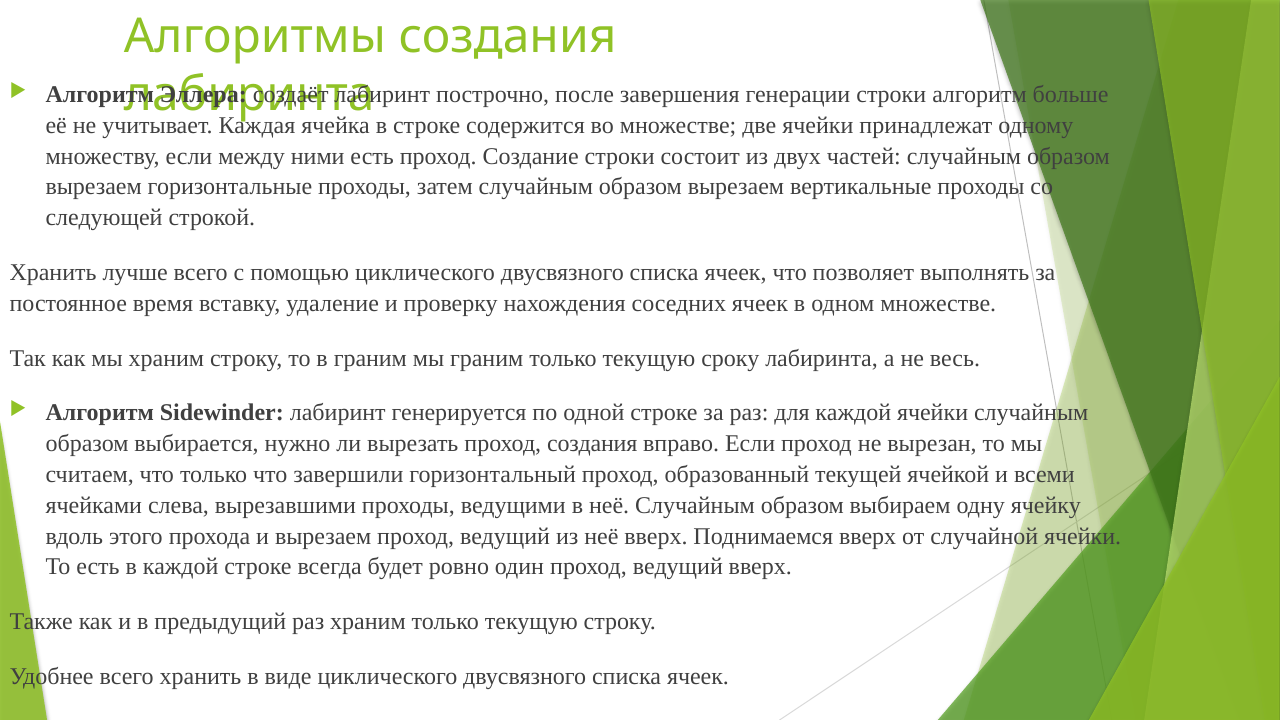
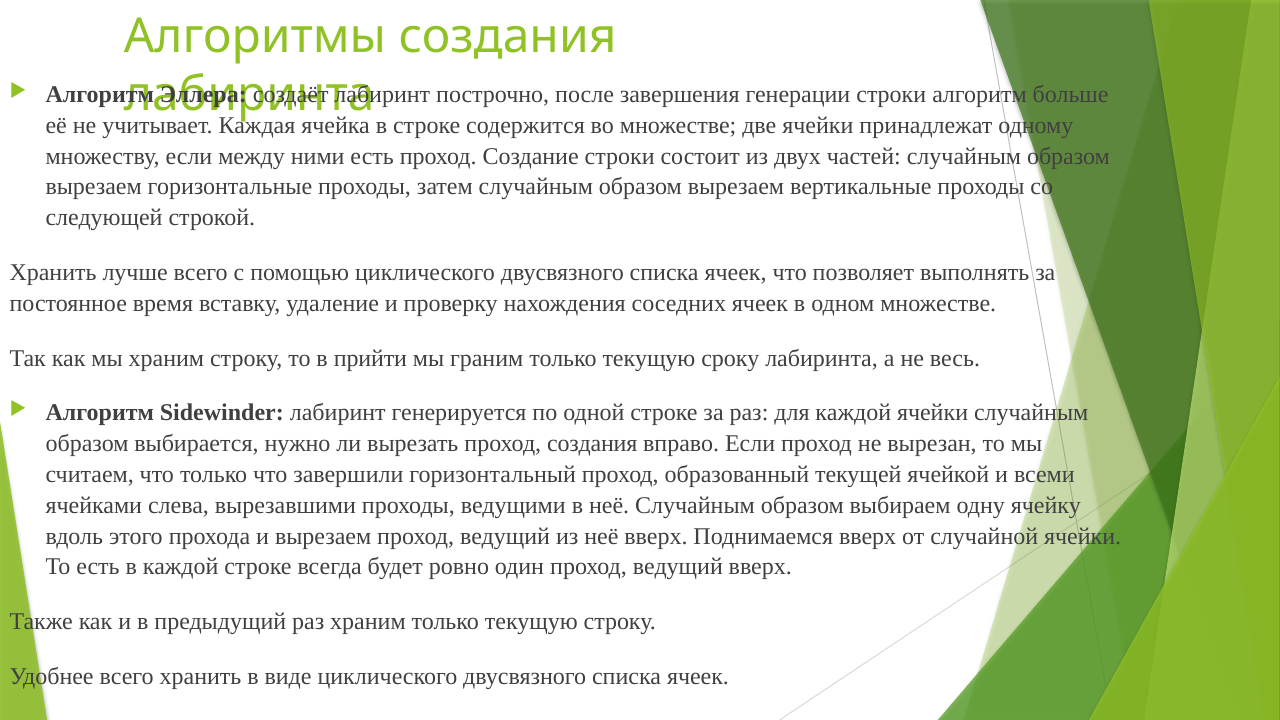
в граним: граним -> прийти
